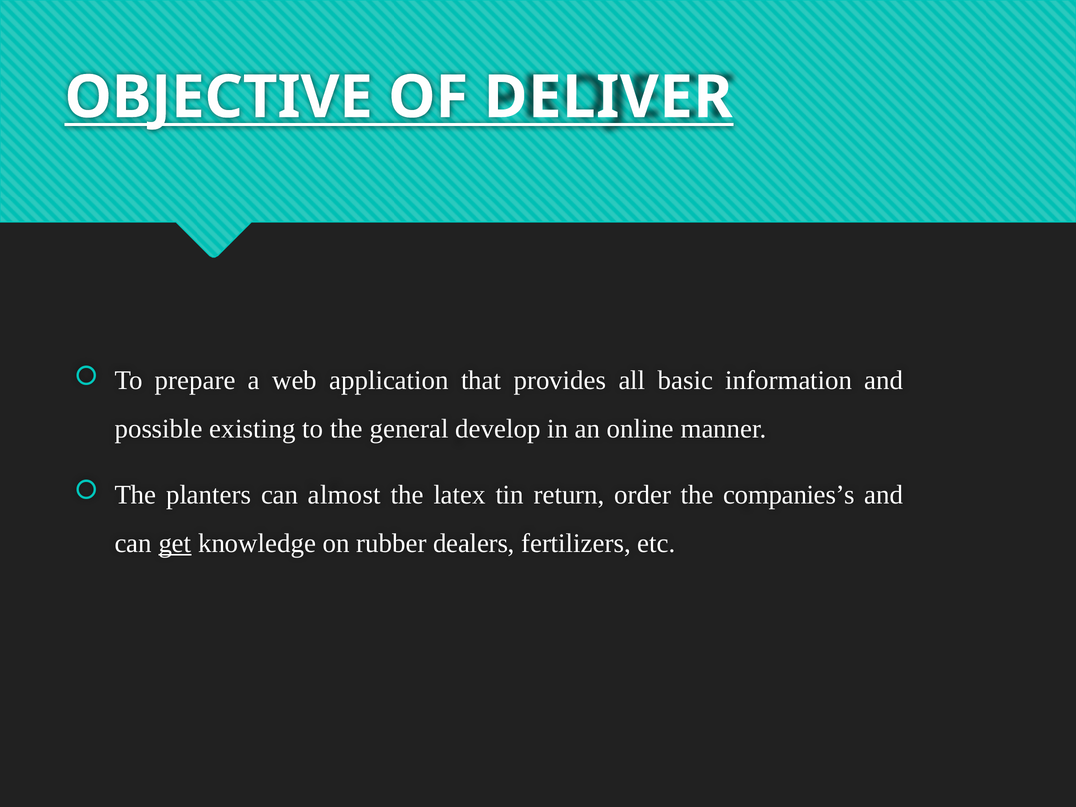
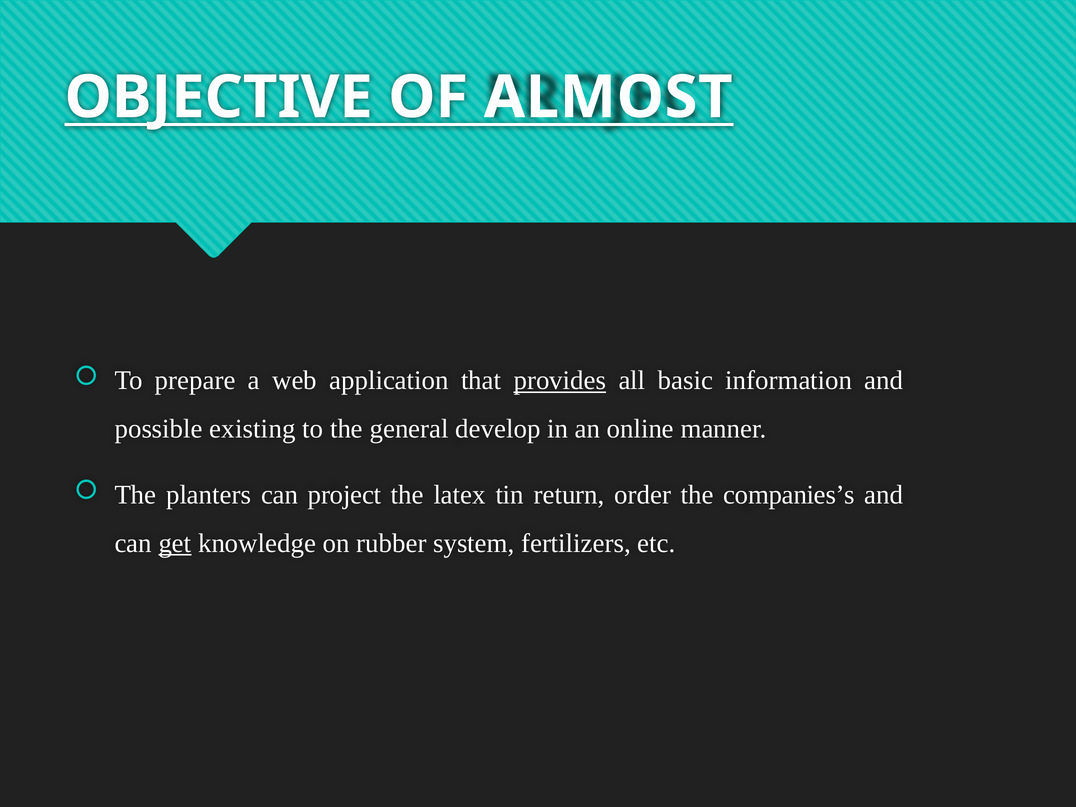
DELIVER: DELIVER -> ALMOST
provides underline: none -> present
almost: almost -> project
dealers: dealers -> system
